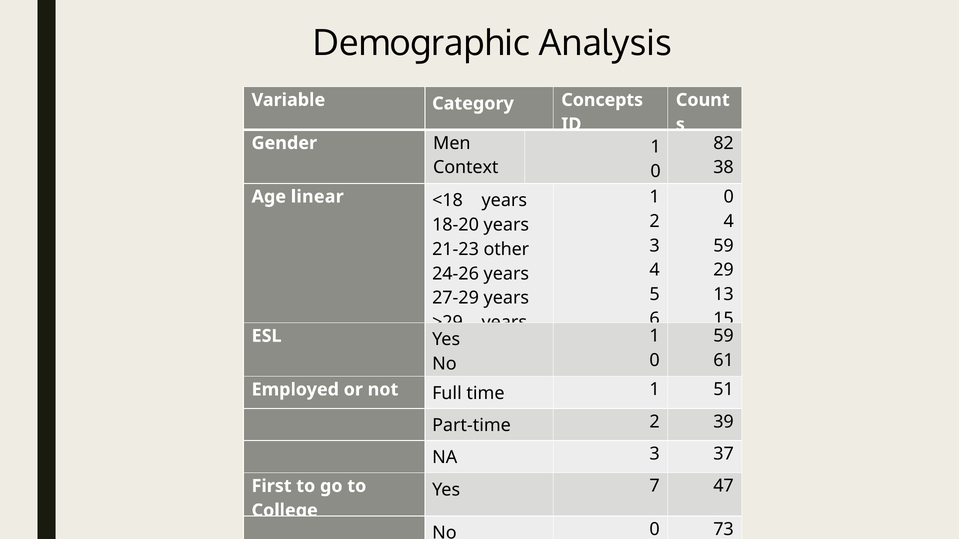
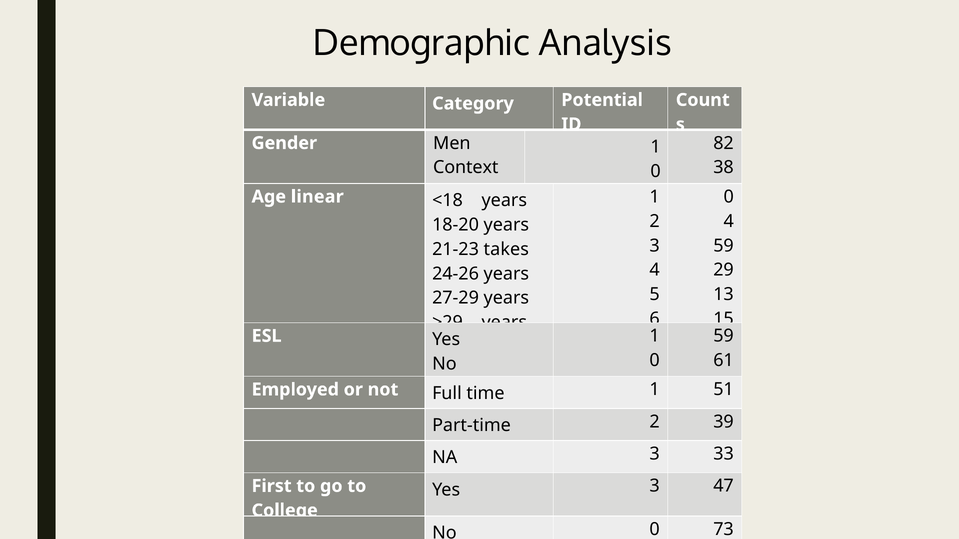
Concepts: Concepts -> Potential
other: other -> takes
37: 37 -> 33
Yes 7: 7 -> 3
